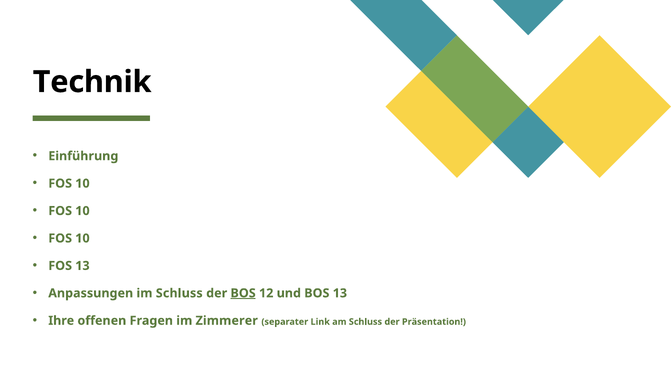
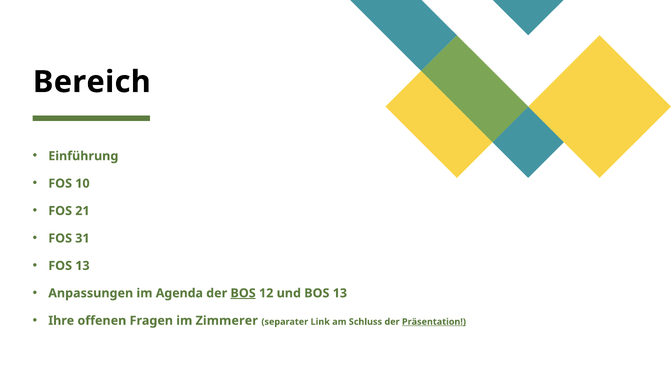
Technik: Technik -> Bereich
10 at (82, 211): 10 -> 21
10 at (82, 239): 10 -> 31
im Schluss: Schluss -> Agenda
Präsentation underline: none -> present
